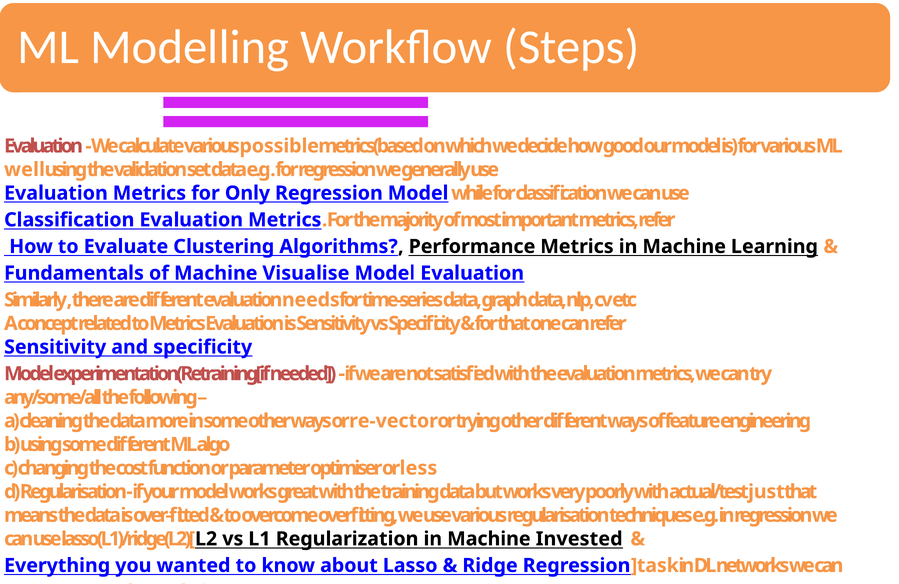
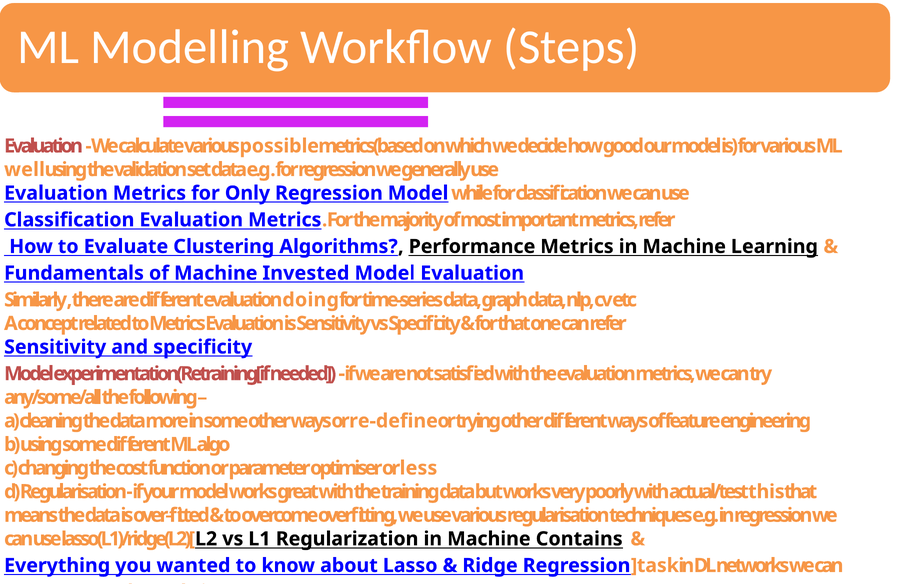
Visualise: Visualise -> Invested
needs: needs -> doing
re-vector: re-vector -> re-define
just: just -> this
Invested: Invested -> Contains
